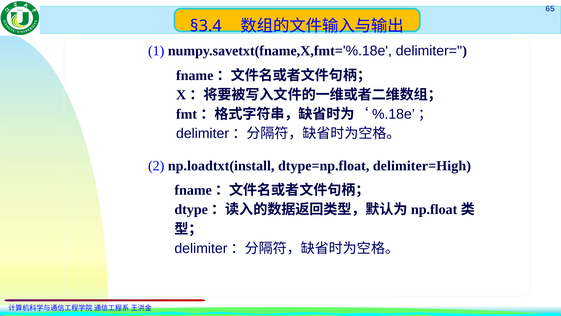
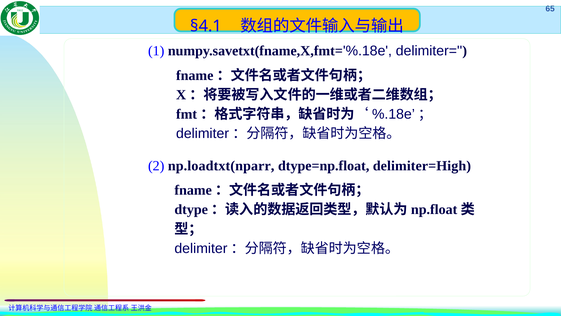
§3.4: §3.4 -> §4.1
np.loadtxt(install: np.loadtxt(install -> np.loadtxt(nparr
